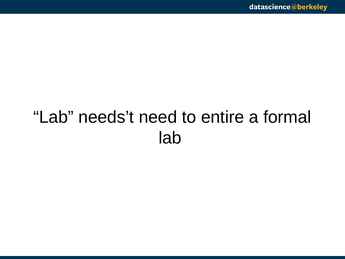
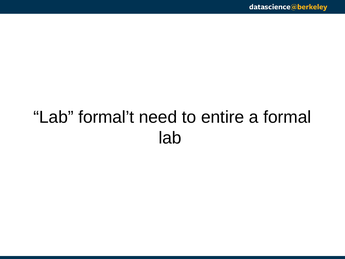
needs’t: needs’t -> formal’t
